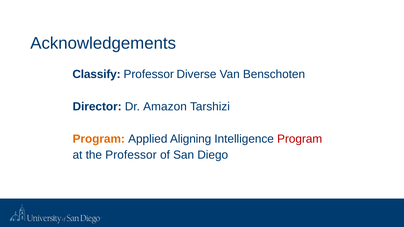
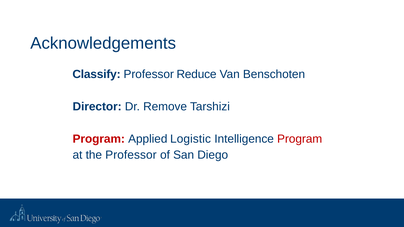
Diverse: Diverse -> Reduce
Amazon: Amazon -> Remove
Program at (99, 139) colour: orange -> red
Aligning: Aligning -> Logistic
